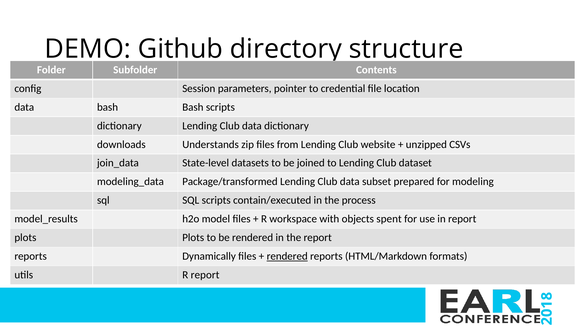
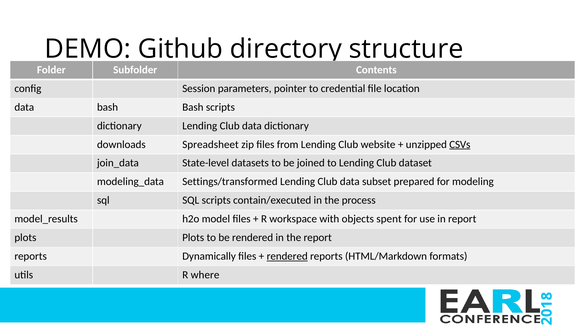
Understands: Understands -> Spreadsheet
CSVs underline: none -> present
Package/transformed: Package/transformed -> Settings/transformed
R report: report -> where
